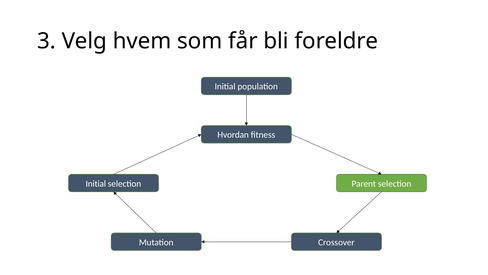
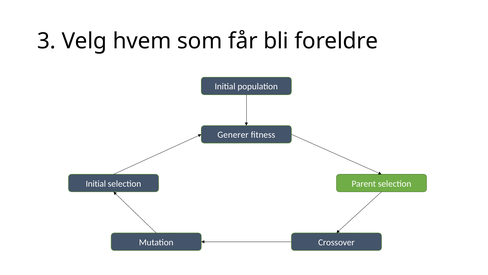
Hvordan: Hvordan -> Generer
